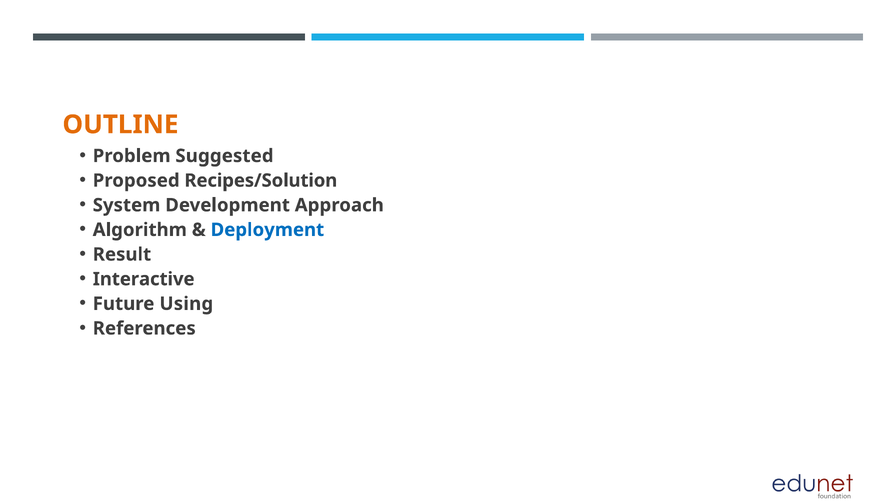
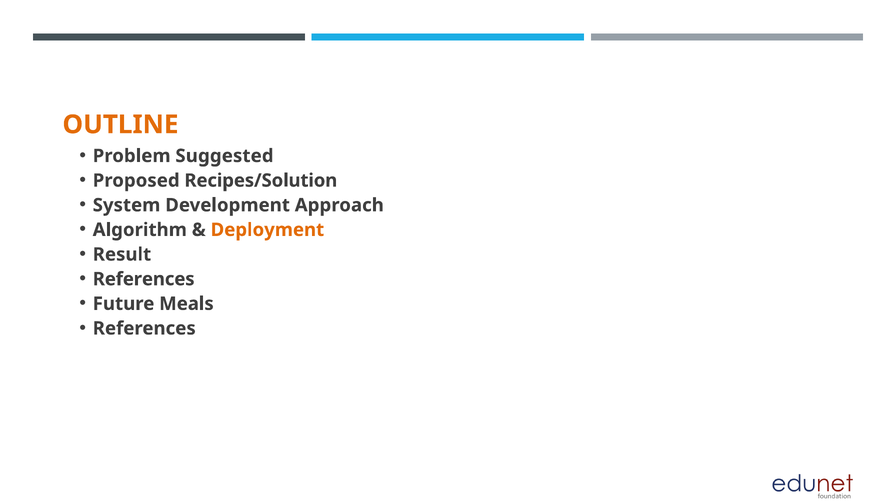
Deployment colour: blue -> orange
Interactive at (144, 279): Interactive -> References
Using: Using -> Meals
